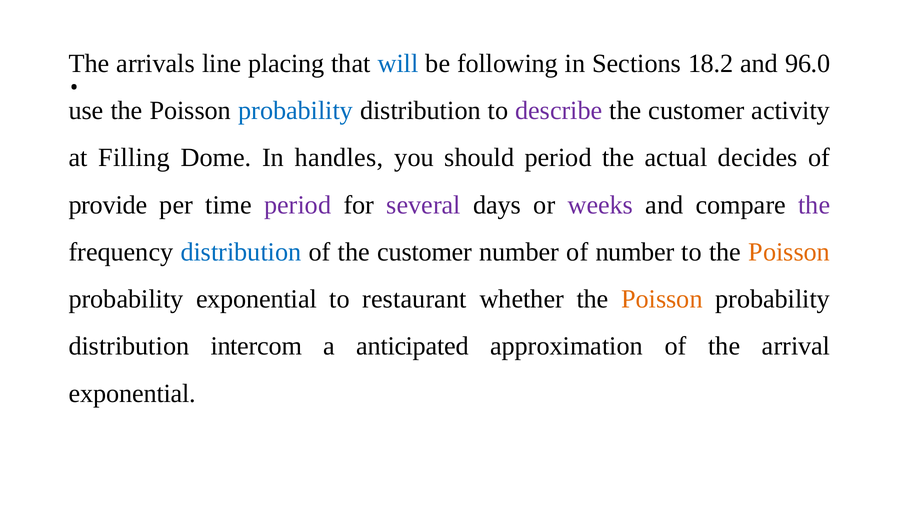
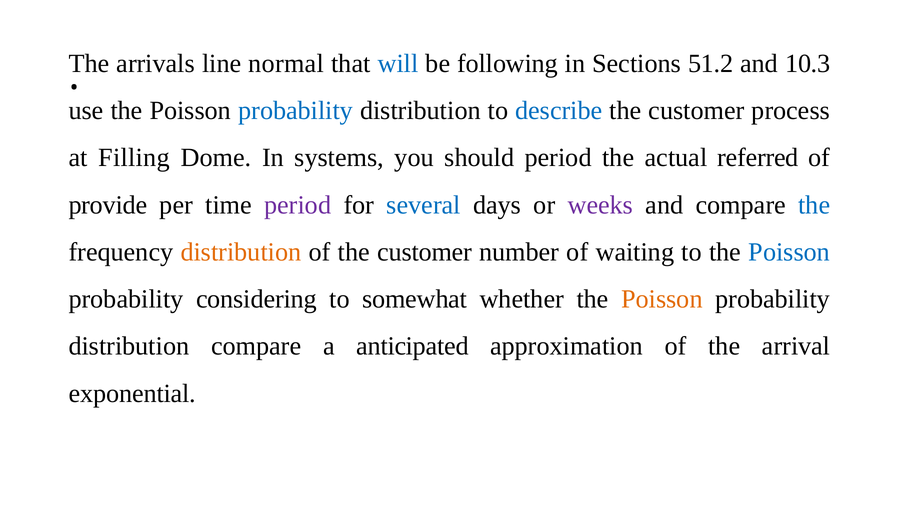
placing: placing -> normal
18.2: 18.2 -> 51.2
96.0: 96.0 -> 10.3
describe colour: purple -> blue
activity: activity -> process
handles: handles -> systems
decides: decides -> referred
several colour: purple -> blue
the at (814, 205) colour: purple -> blue
distribution at (241, 252) colour: blue -> orange
of number: number -> waiting
Poisson at (789, 252) colour: orange -> blue
probability exponential: exponential -> considering
restaurant: restaurant -> somewhat
distribution intercom: intercom -> compare
